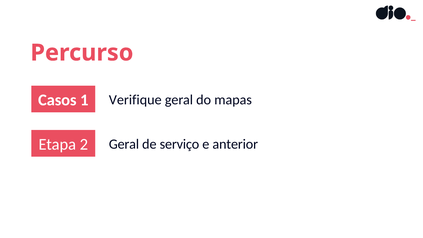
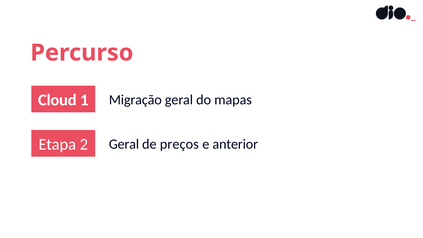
Casos: Casos -> Cloud
Verifique: Verifique -> Migração
serviço: serviço -> preços
